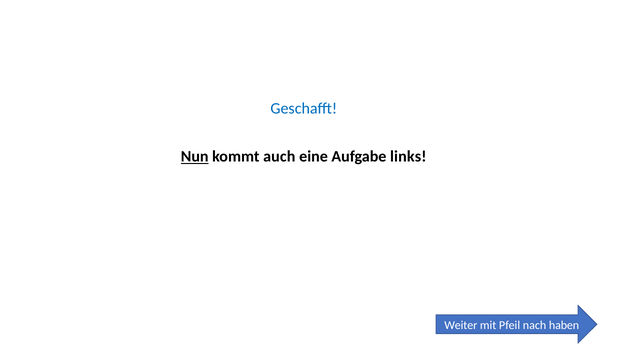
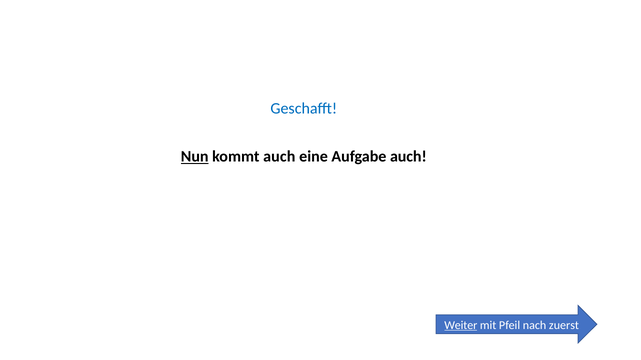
Aufgabe links: links -> auch
Weiter underline: none -> present
haben: haben -> zuerst
